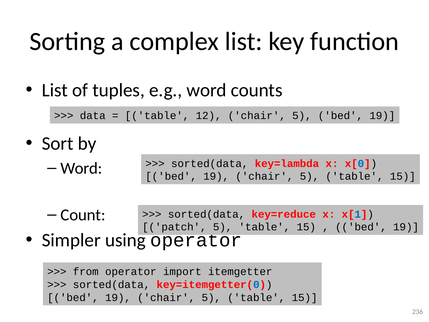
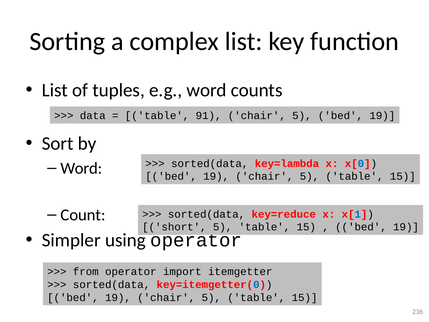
12: 12 -> 91
patch: patch -> short
